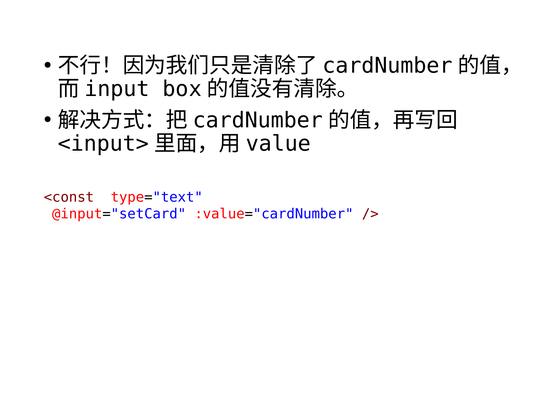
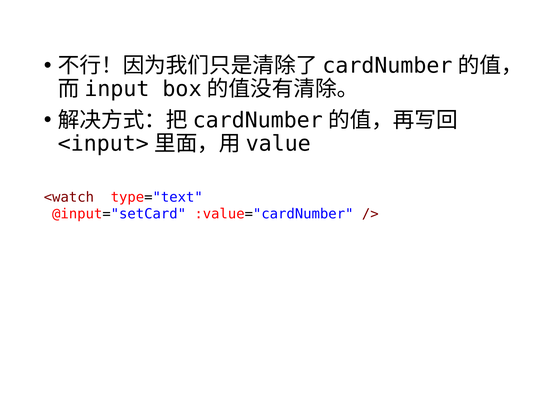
<const: <const -> <watch
